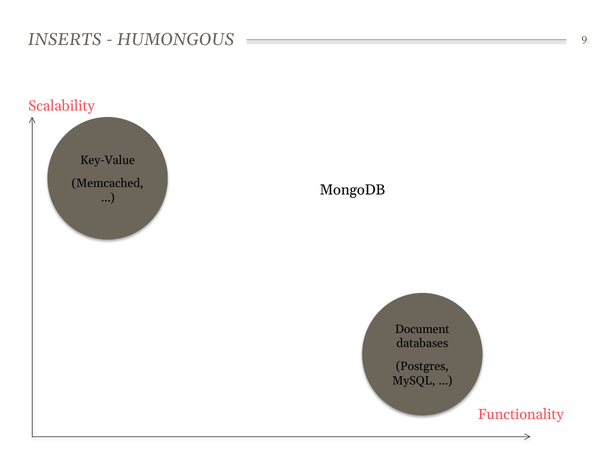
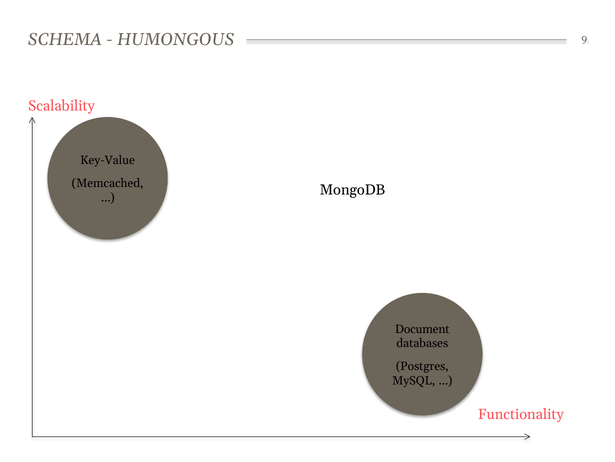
INSERTS: INSERTS -> SCHEMA
